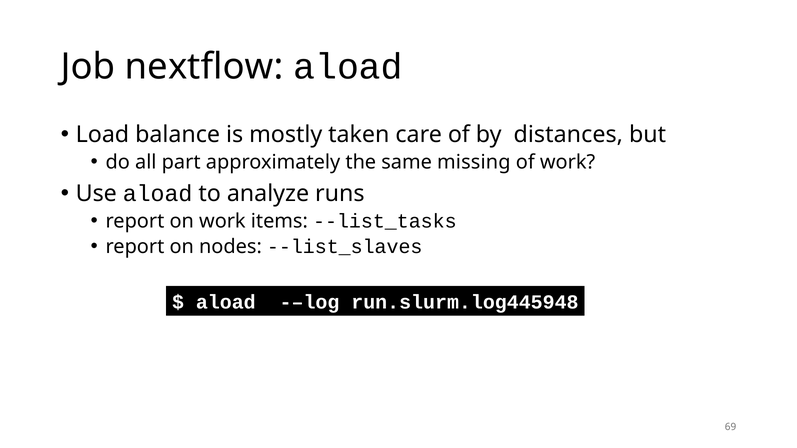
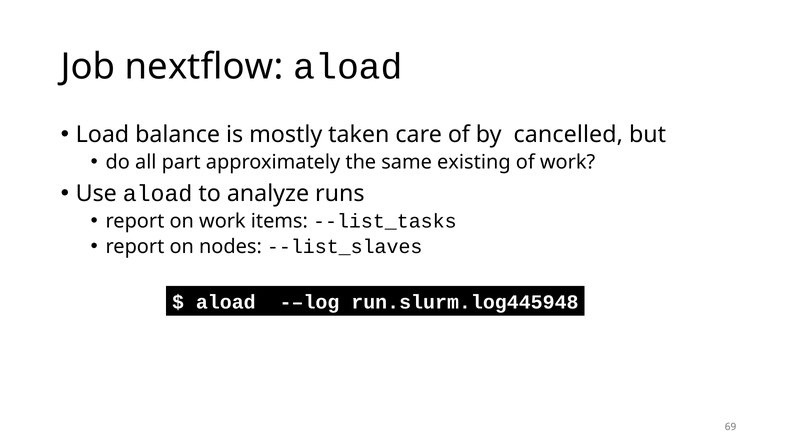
distances: distances -> cancelled
missing: missing -> existing
